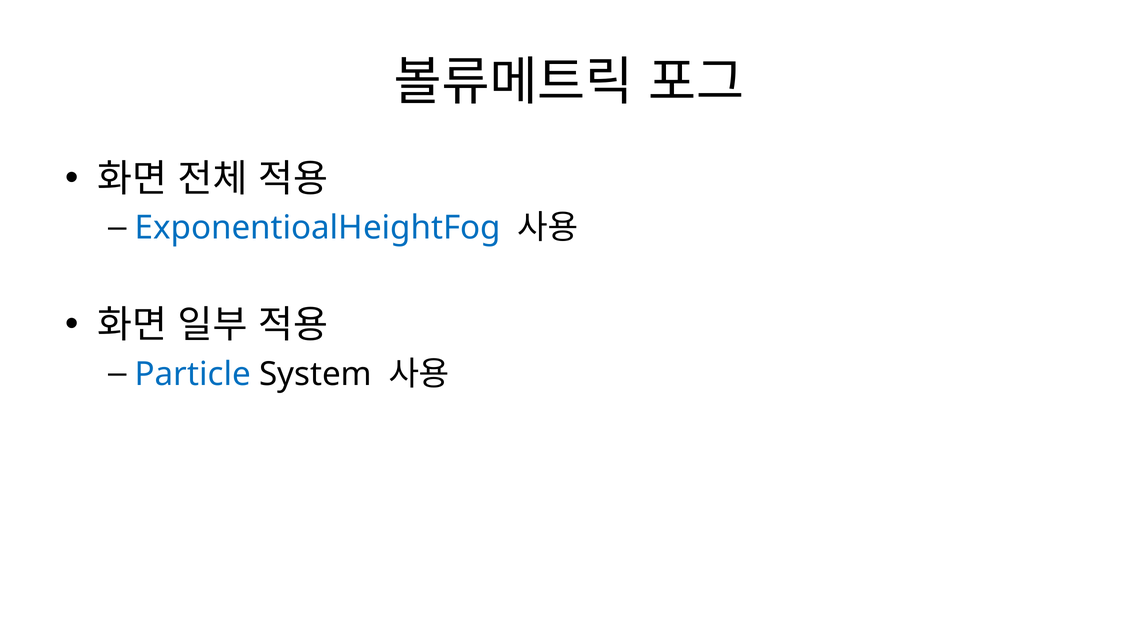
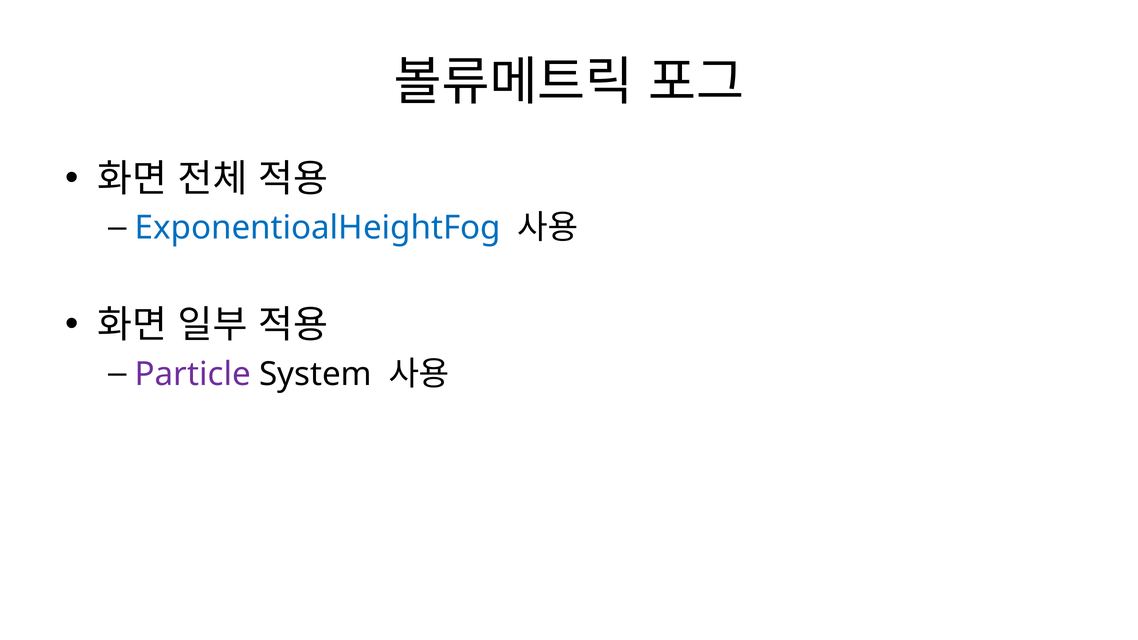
Particle colour: blue -> purple
